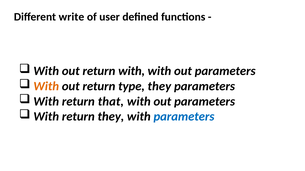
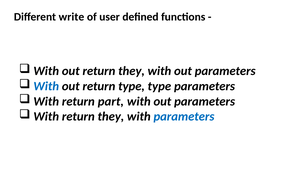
out return with: with -> they
With at (46, 86) colour: orange -> blue
type they: they -> type
that: that -> part
